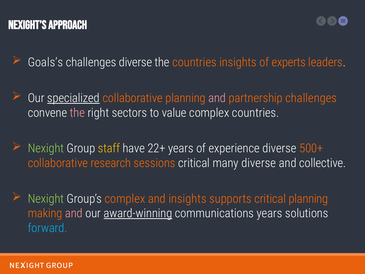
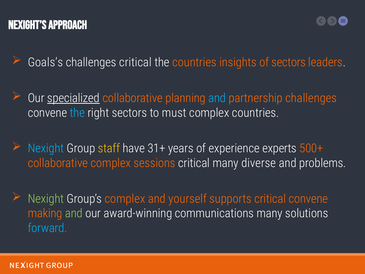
challenges diverse: diverse -> critical
of experts: experts -> sectors
and at (217, 98) colour: pink -> light blue
the at (77, 113) colour: pink -> light blue
value: value -> must
Nexight at (46, 148) colour: light green -> light blue
22+: 22+ -> 31+
experience diverse: diverse -> experts
collaborative research: research -> complex
collective: collective -> problems
and insights: insights -> yourself
critical planning: planning -> convene
and at (74, 213) colour: pink -> light green
award-winning underline: present -> none
communications years: years -> many
